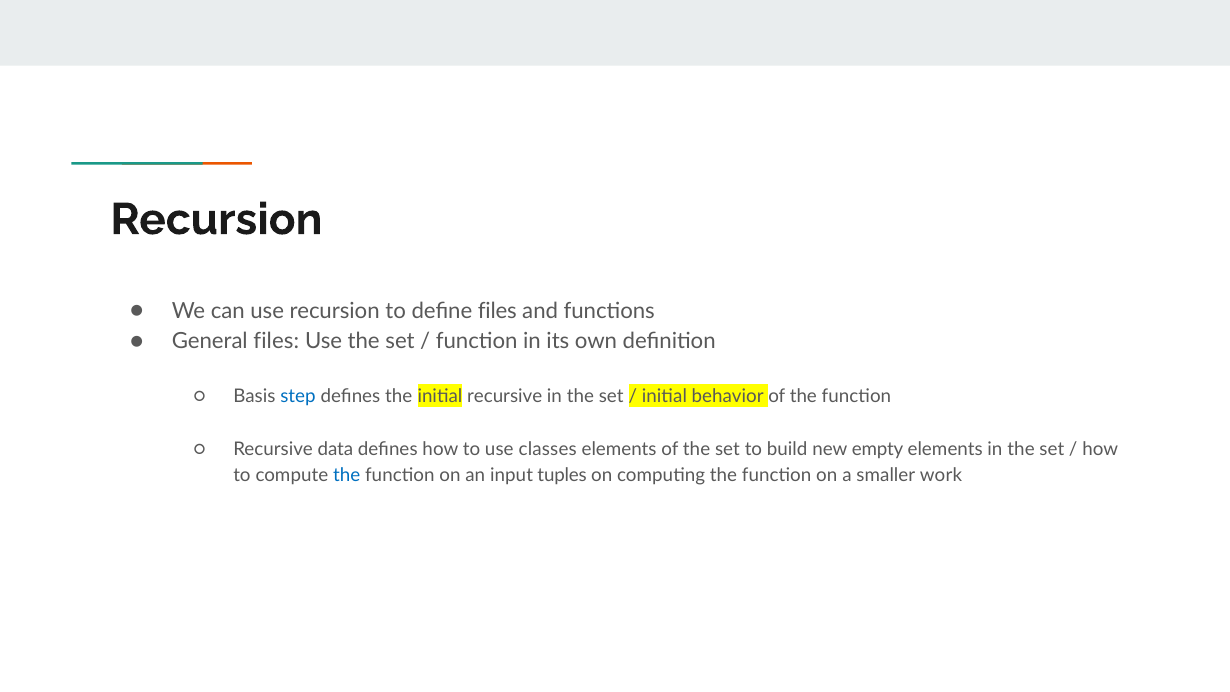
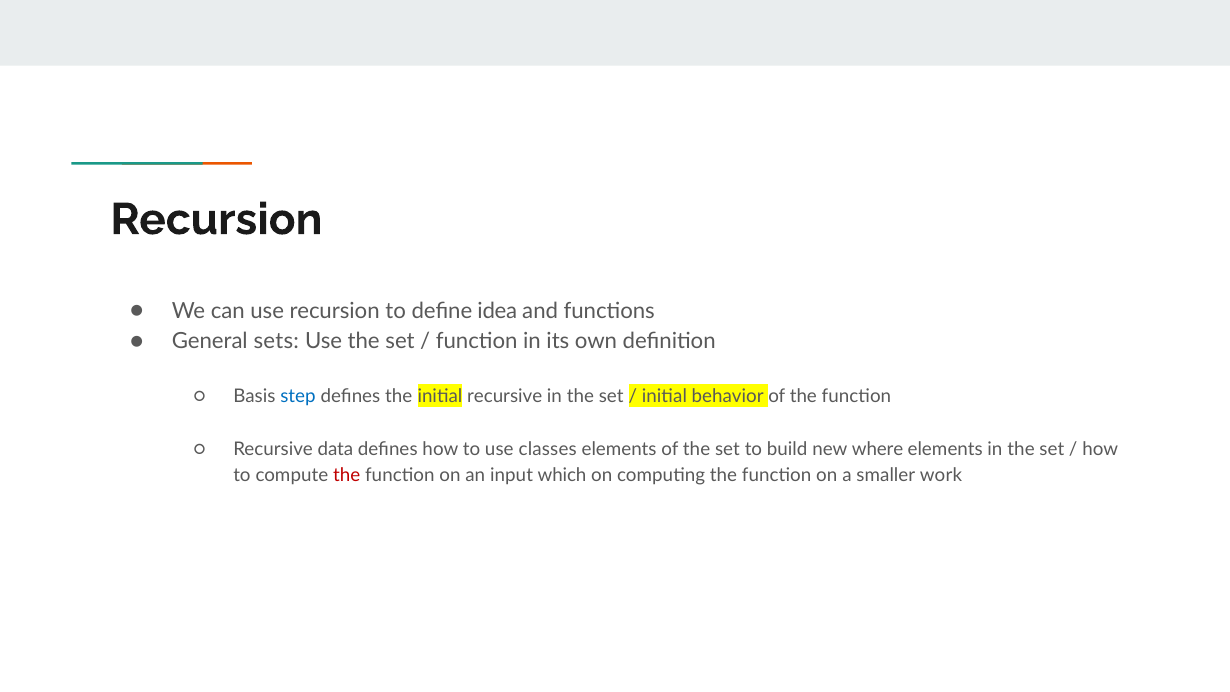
define files: files -> idea
General files: files -> sets
empty: empty -> where
the at (347, 476) colour: blue -> red
tuples: tuples -> which
